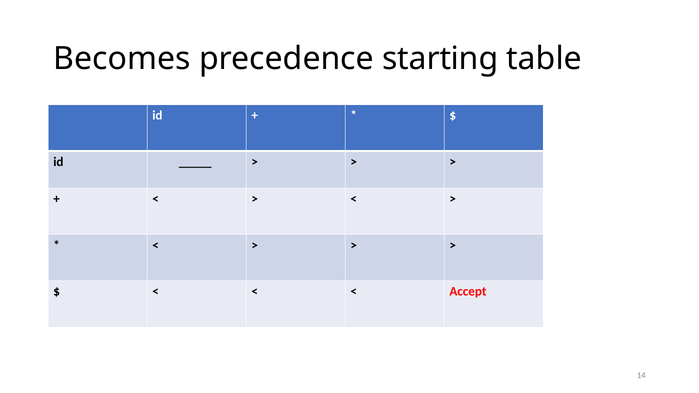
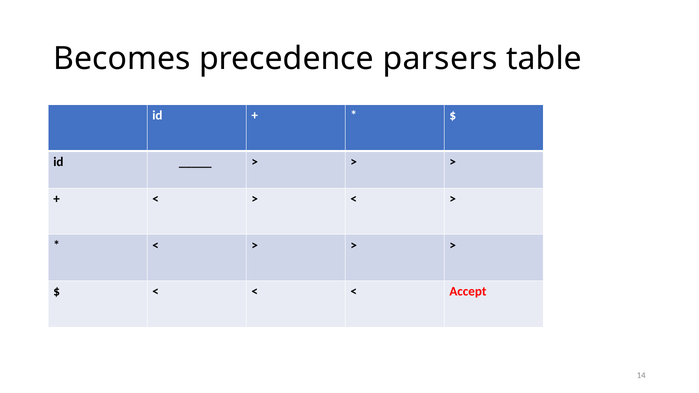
starting: starting -> parsers
